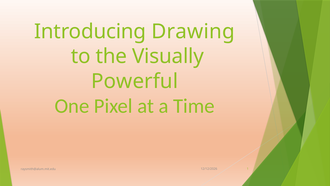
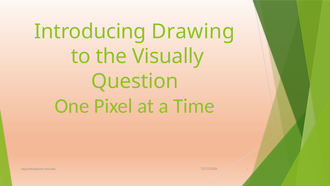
Powerful: Powerful -> Question
